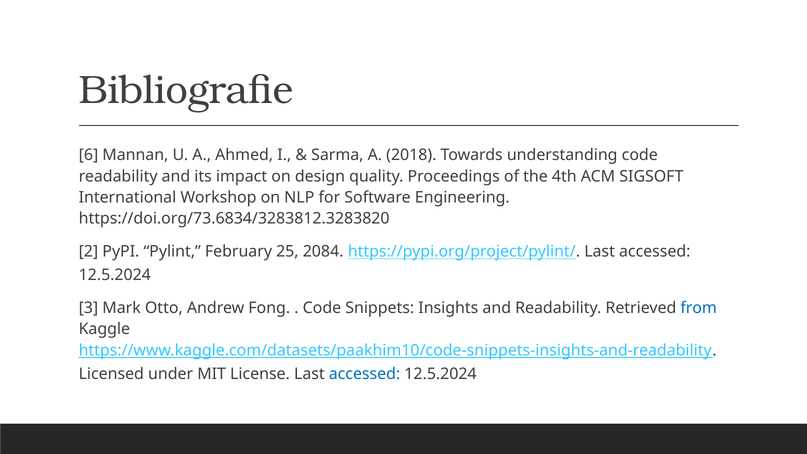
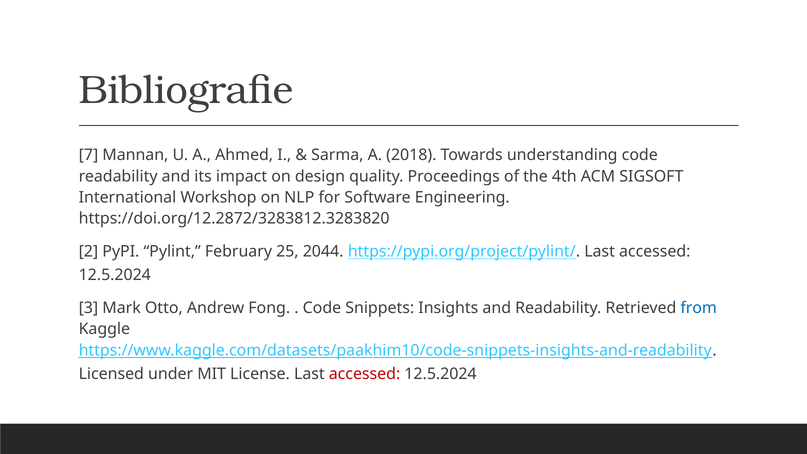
6: 6 -> 7
https://doi.org/73.6834/3283812.3283820: https://doi.org/73.6834/3283812.3283820 -> https://doi.org/12.2872/3283812.3283820
2084: 2084 -> 2044
accessed at (365, 374) colour: blue -> red
